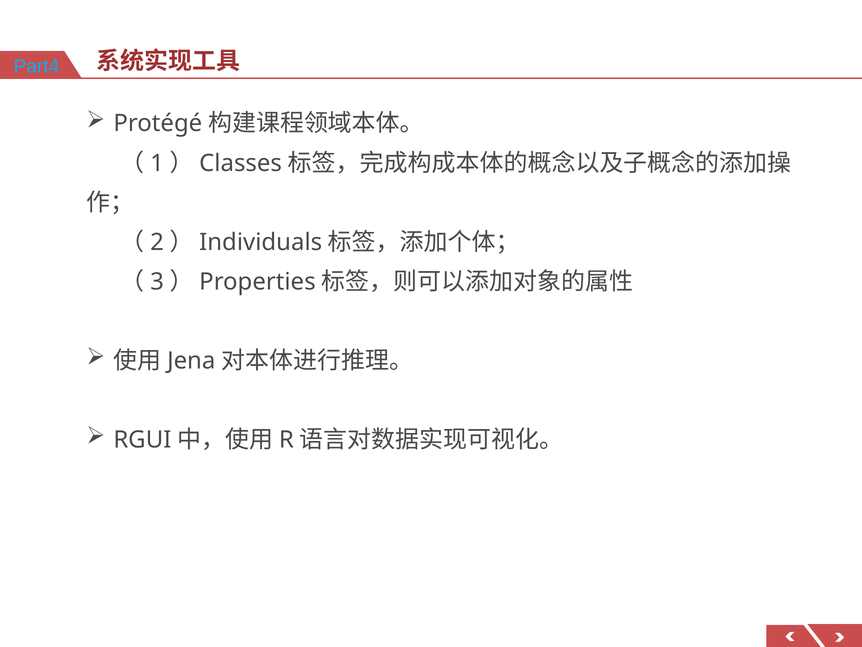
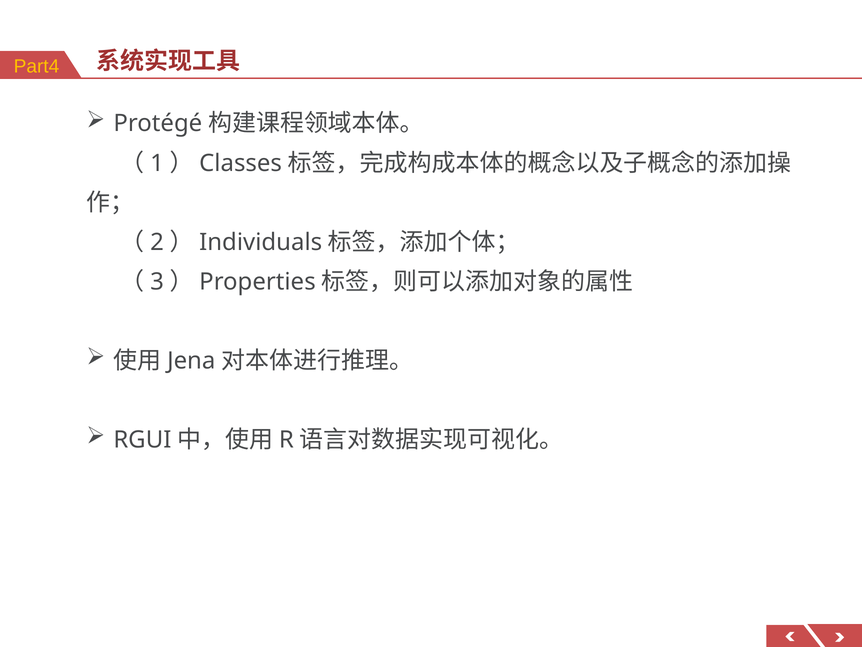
Part4 colour: light blue -> yellow
